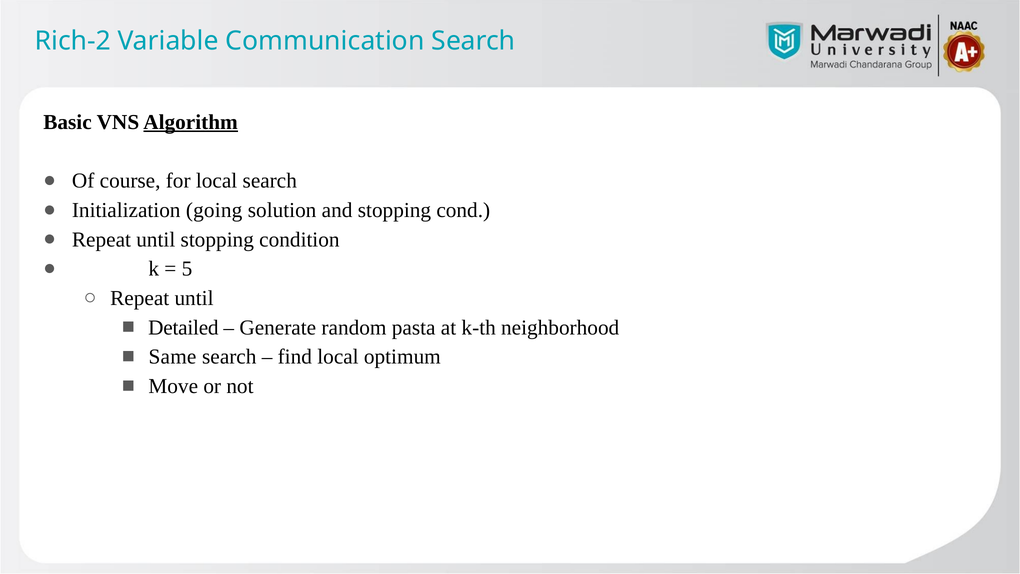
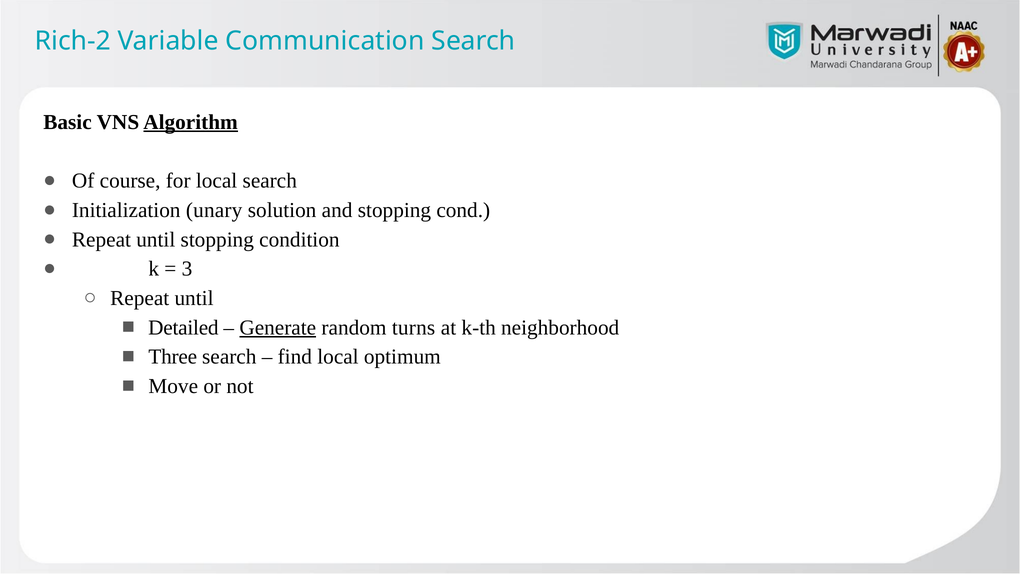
going: going -> unary
5: 5 -> 3
Generate underline: none -> present
pasta: pasta -> turns
Same: Same -> Three
